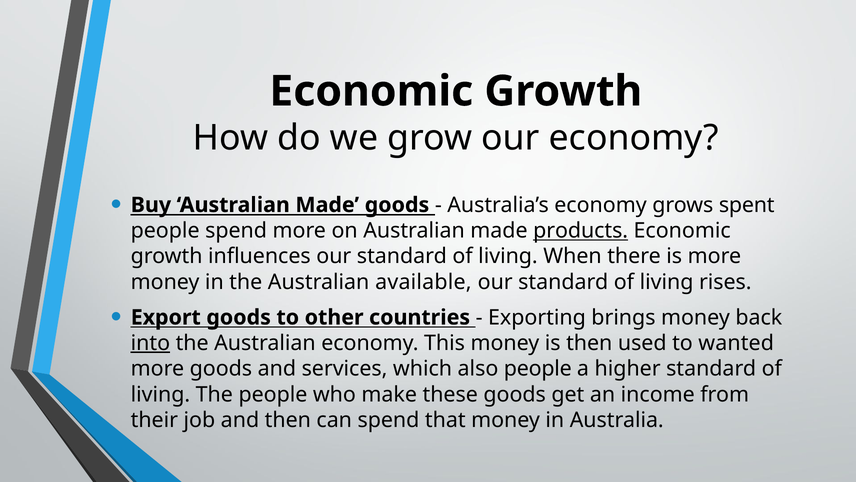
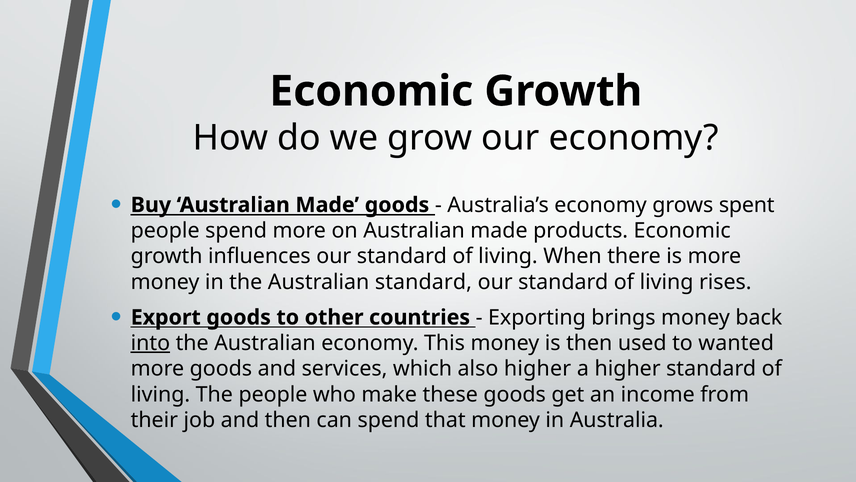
products underline: present -> none
Australian available: available -> standard
also people: people -> higher
